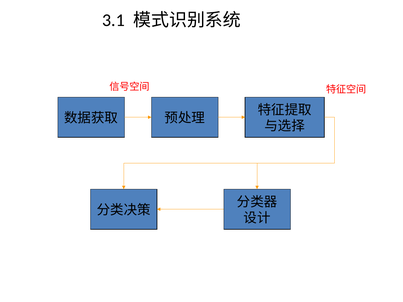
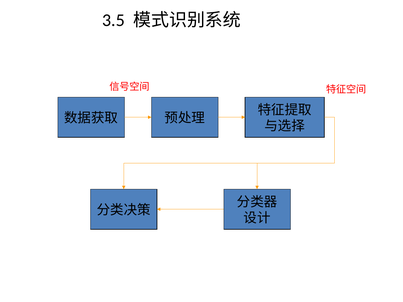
3.1: 3.1 -> 3.5
